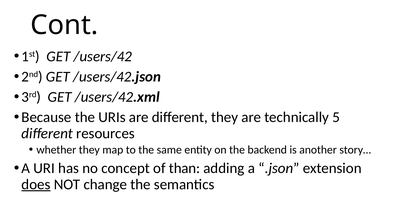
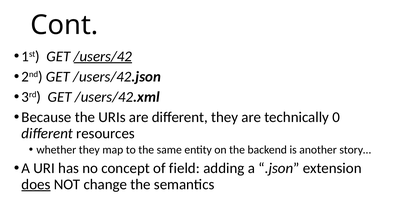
/users/42 underline: none -> present
5: 5 -> 0
than: than -> field
